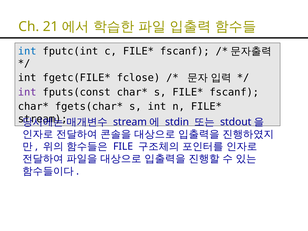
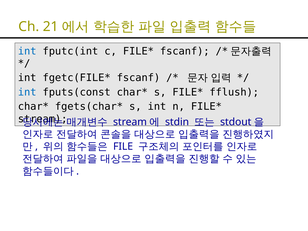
fclose at (138, 78): fclose -> fscanf
int at (27, 92) colour: purple -> blue
fscanf at (234, 92): fscanf -> fflush
